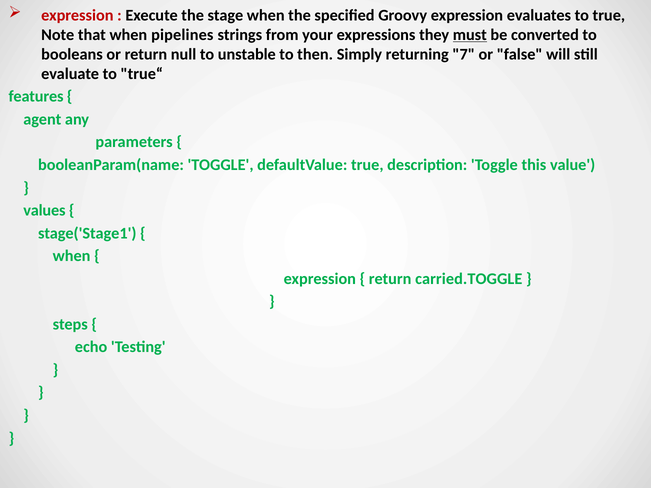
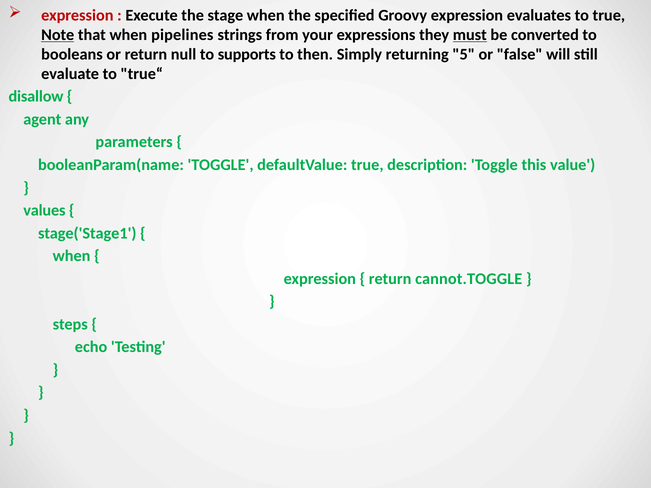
Note underline: none -> present
unstable: unstable -> supports
7: 7 -> 5
features: features -> disallow
carried.TOGGLE: carried.TOGGLE -> cannot.TOGGLE
